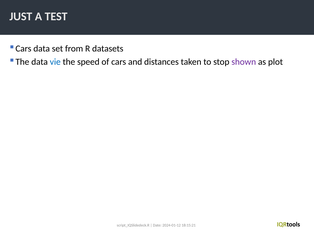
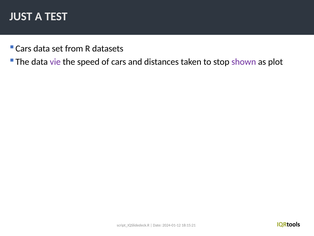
vie colour: blue -> purple
